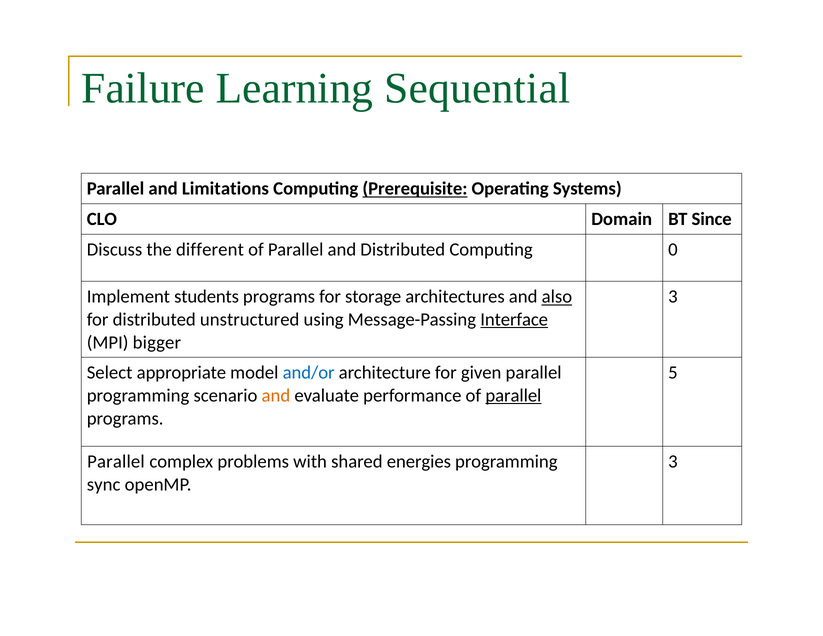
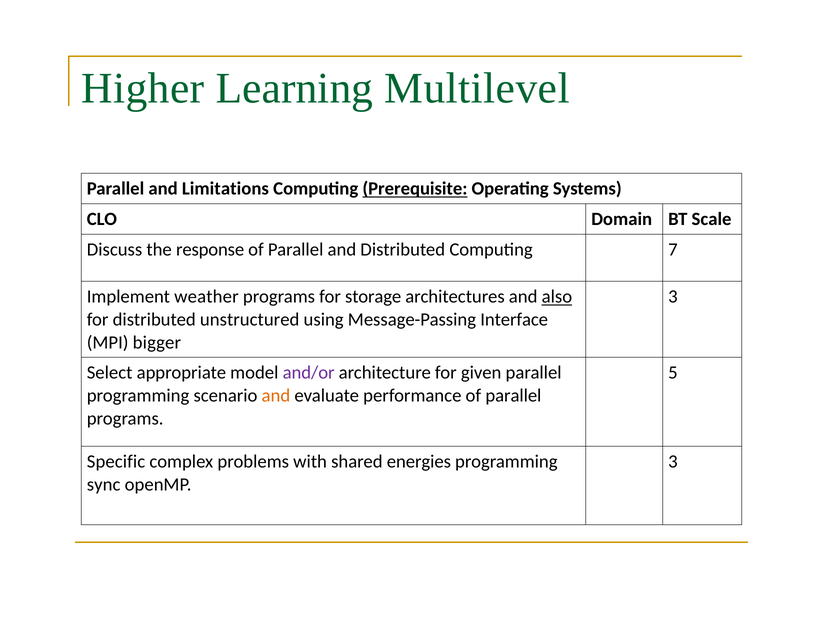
Failure: Failure -> Higher
Sequential: Sequential -> Multilevel
Since: Since -> Scale
different: different -> response
0: 0 -> 7
students: students -> weather
Interface underline: present -> none
and/or colour: blue -> purple
parallel at (513, 396) underline: present -> none
Parallel at (116, 462): Parallel -> Specific
